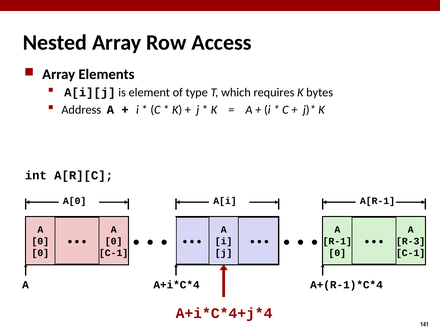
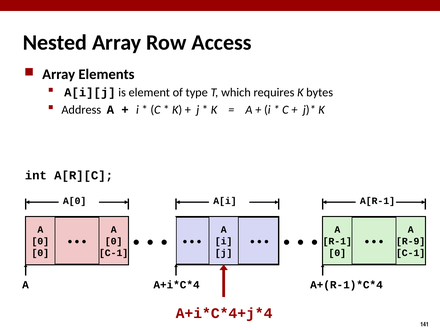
R-3: R-3 -> R-9
